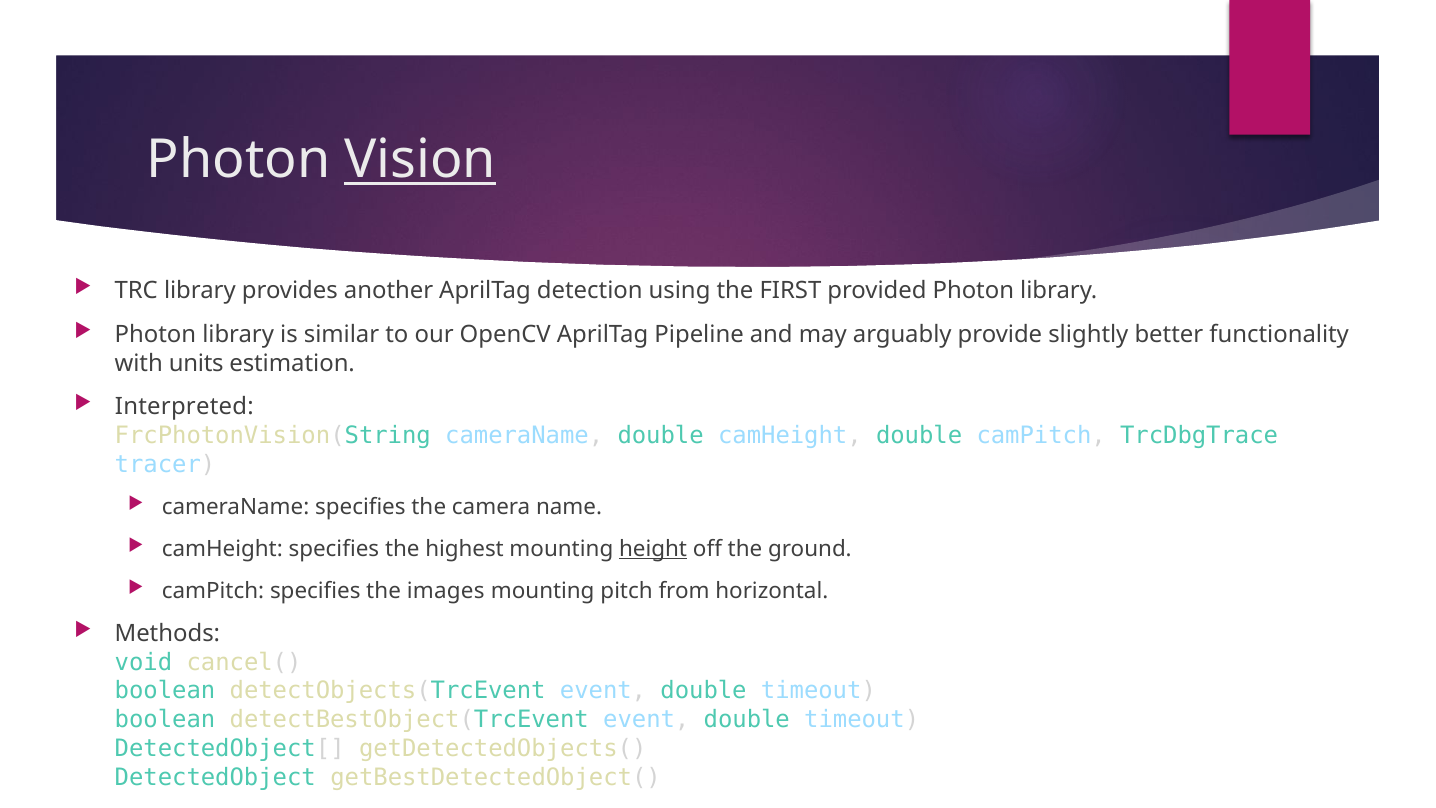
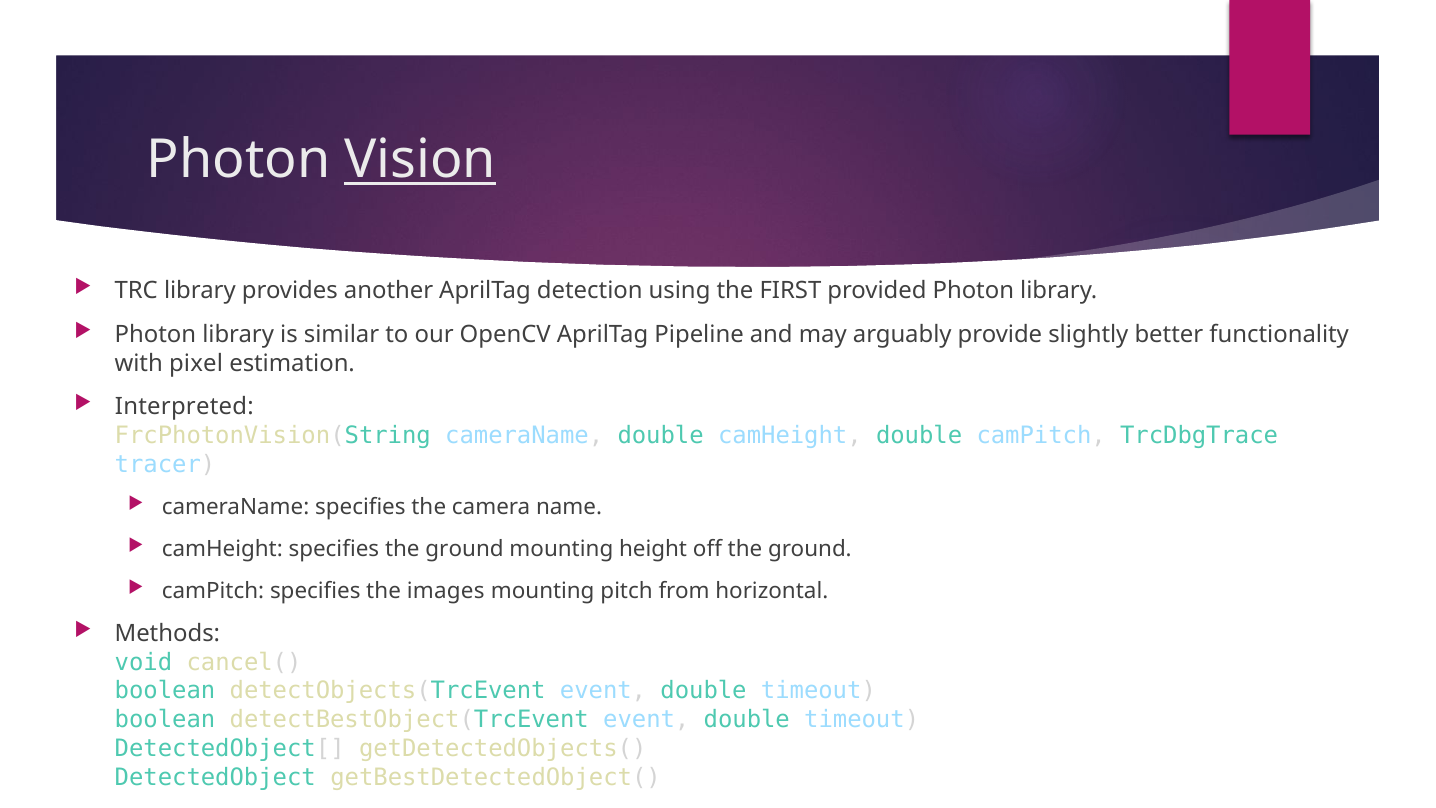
units: units -> pixel
specifies the highest: highest -> ground
height underline: present -> none
